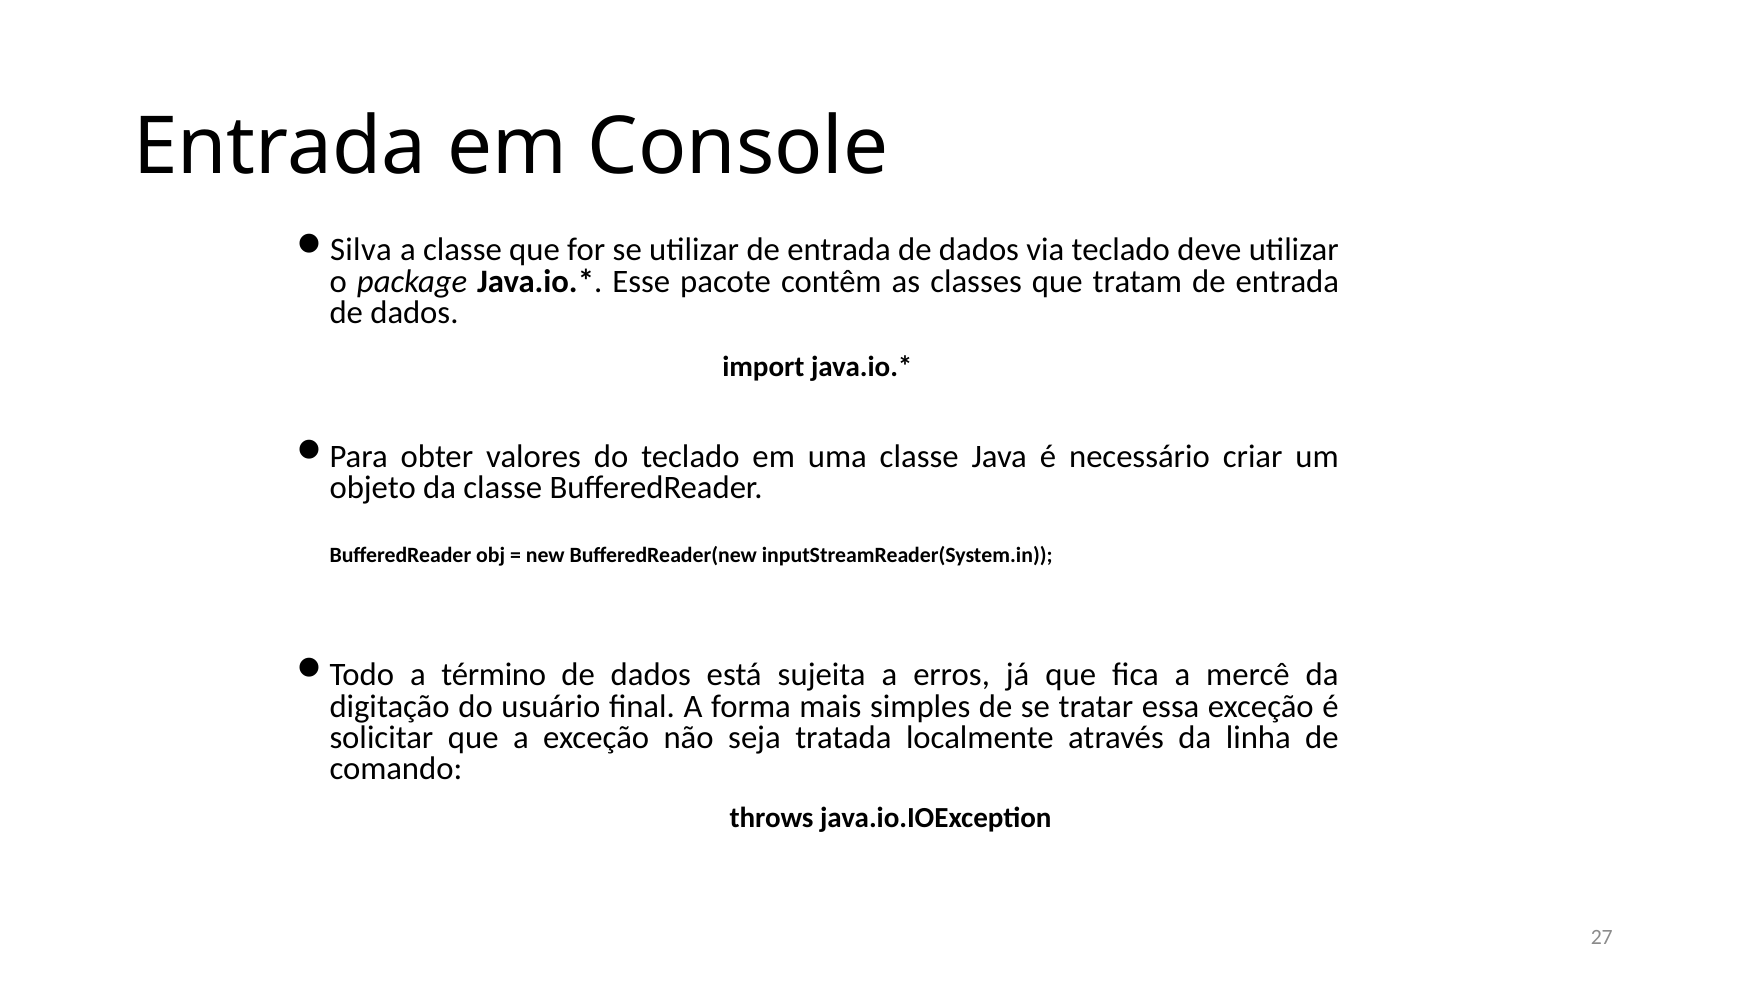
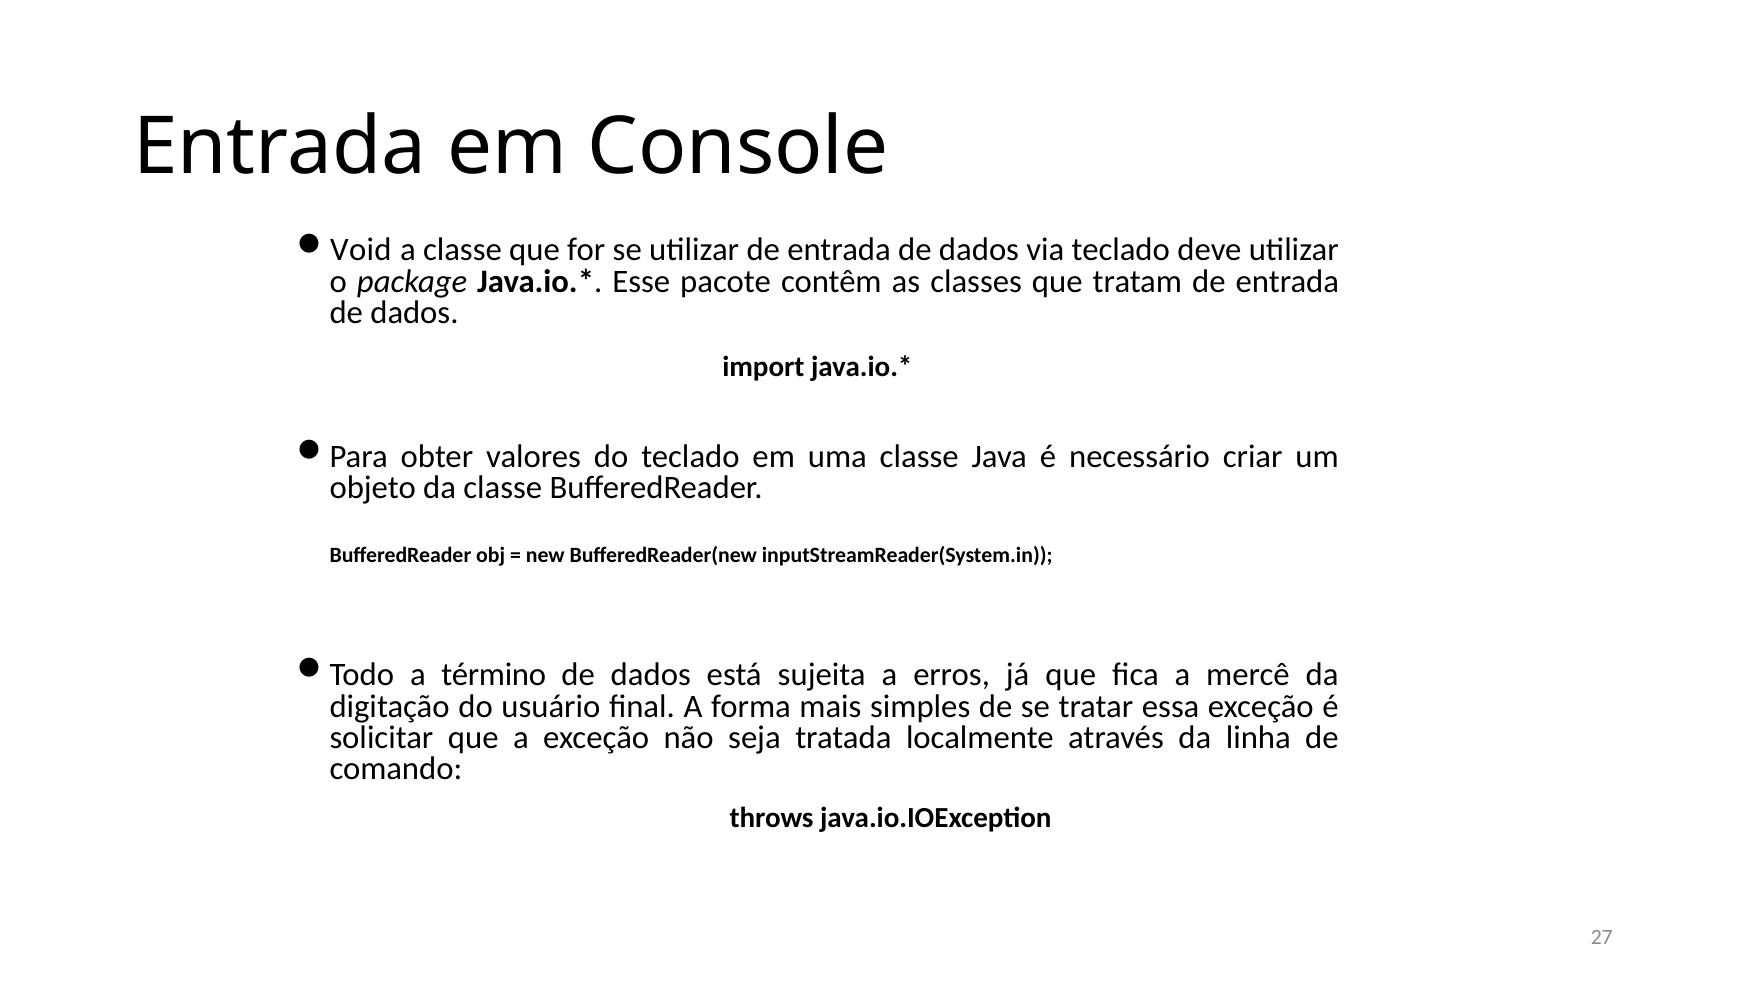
Silva: Silva -> Void
